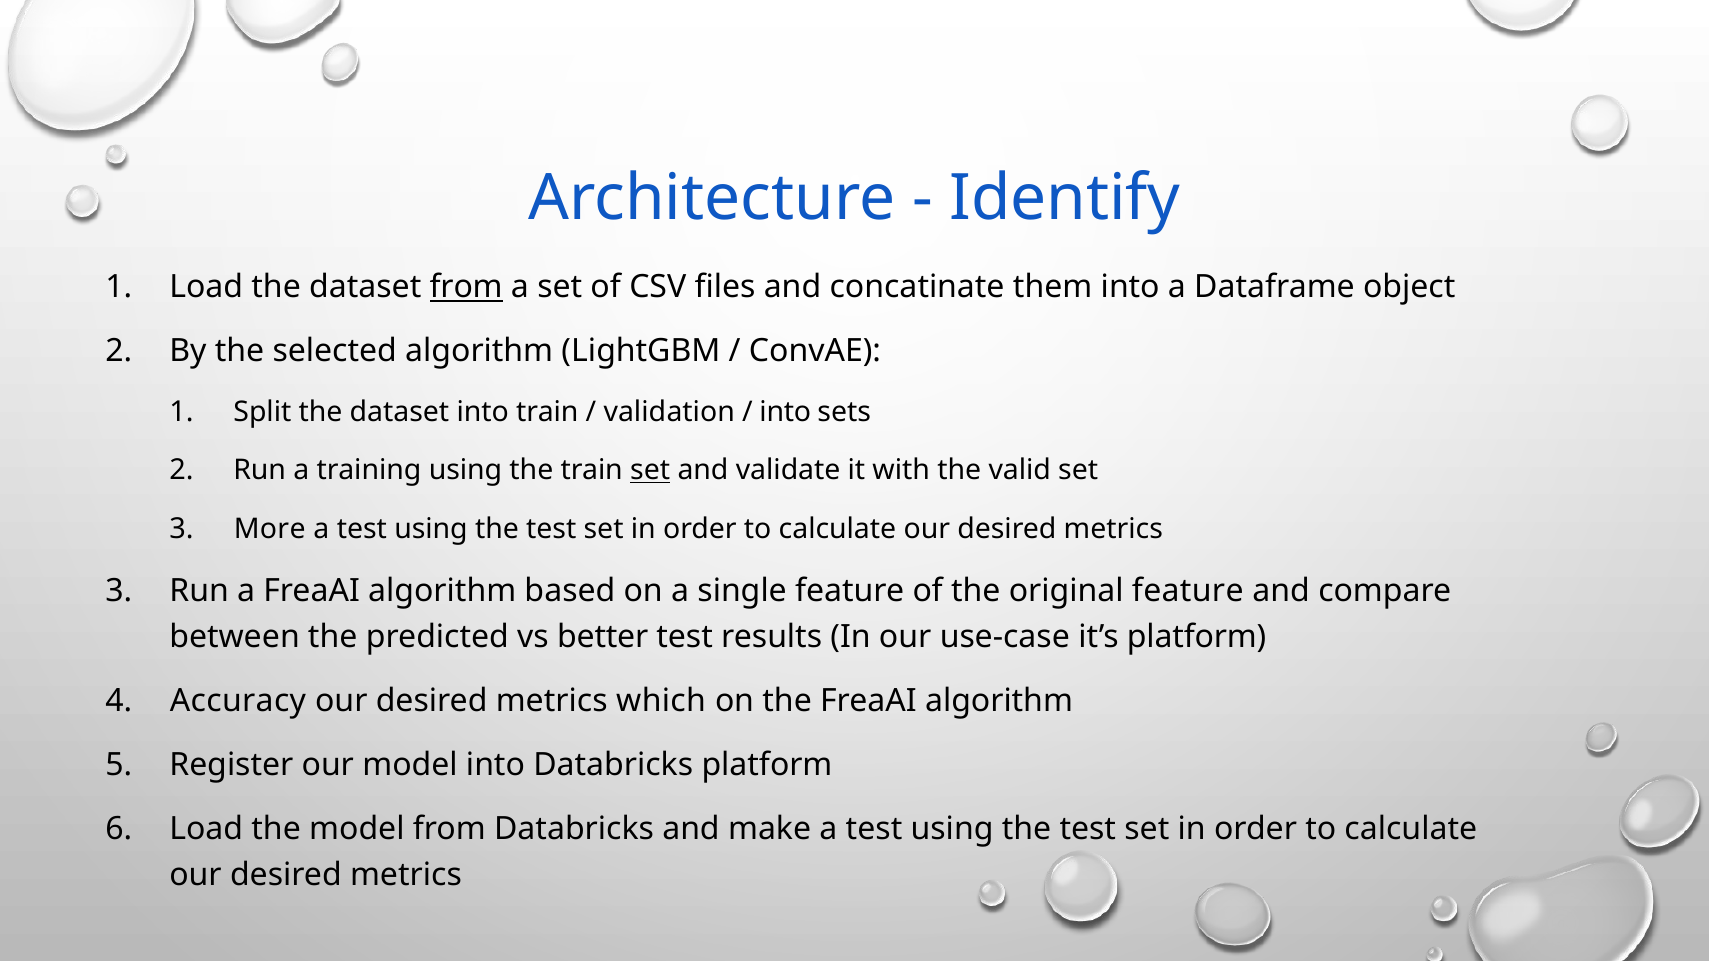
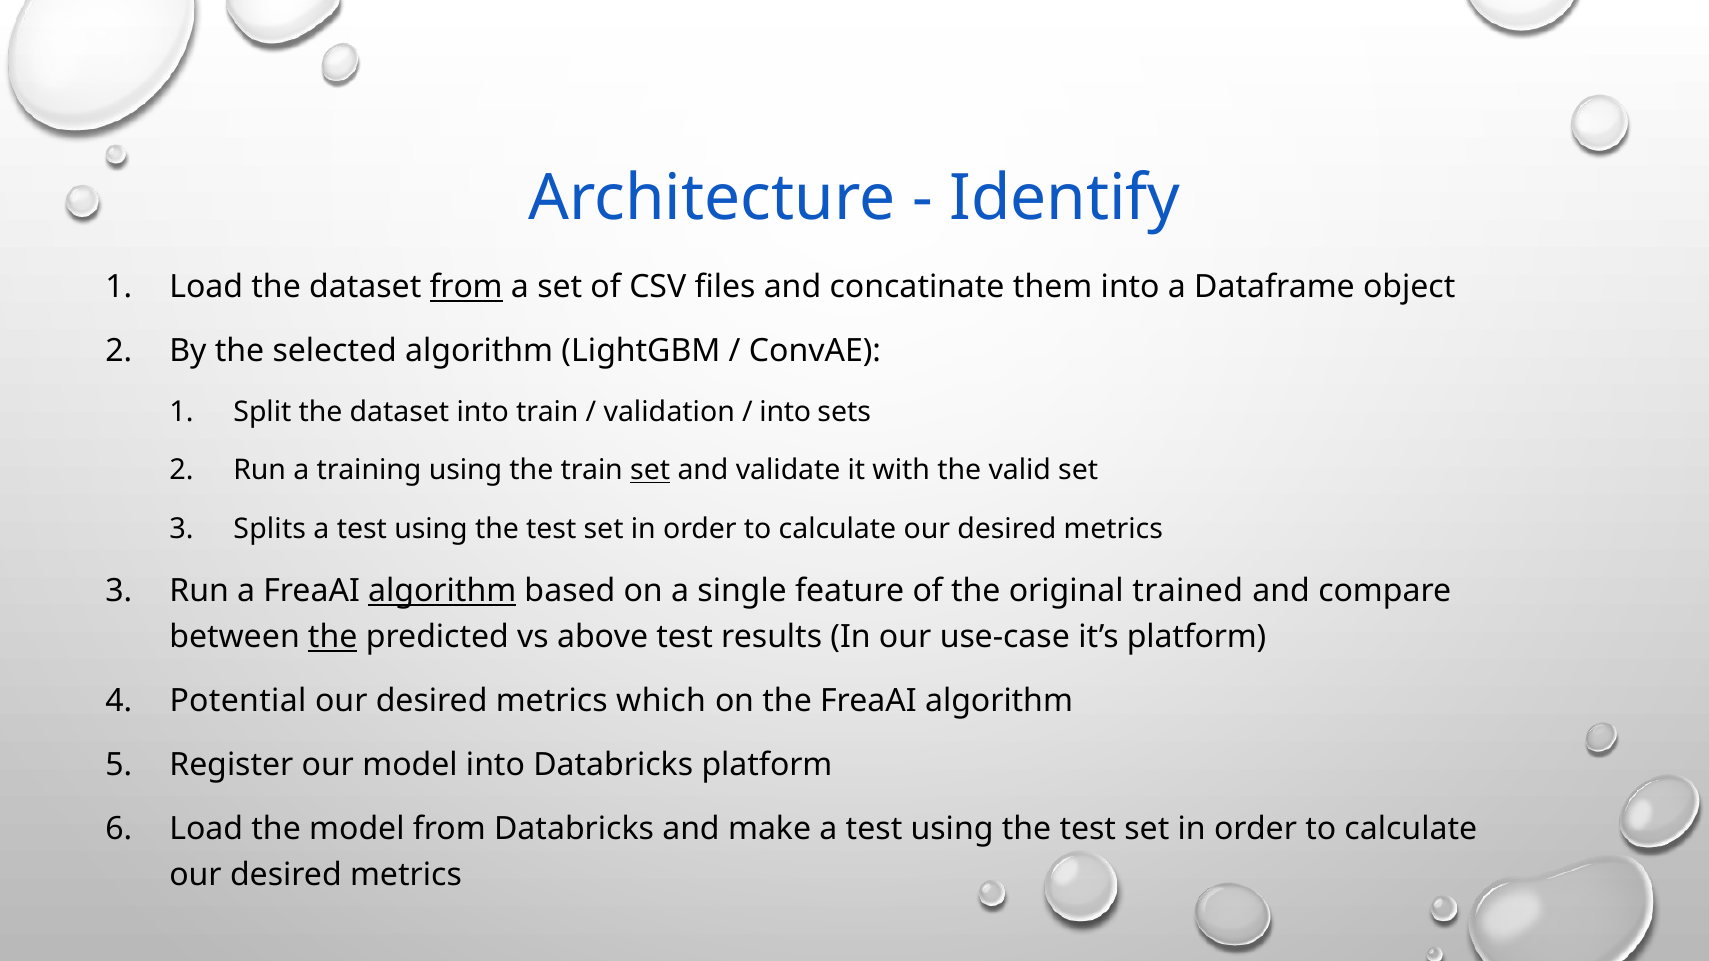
More: More -> Splits
algorithm at (442, 591) underline: none -> present
original feature: feature -> trained
the at (333, 638) underline: none -> present
better: better -> above
Accuracy: Accuracy -> Potential
